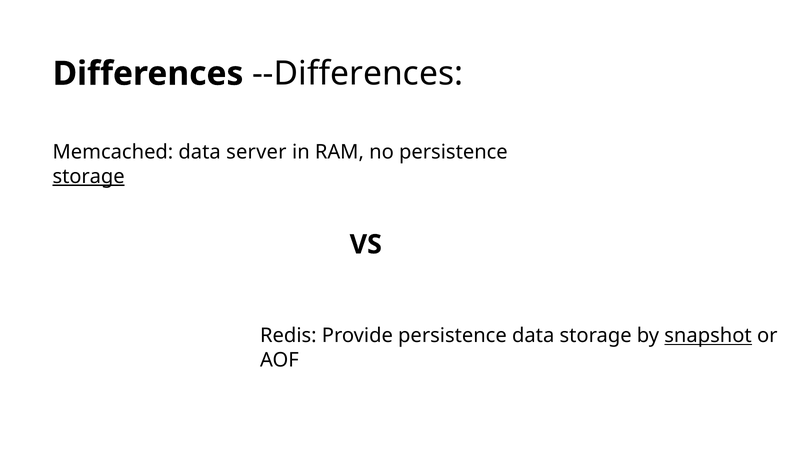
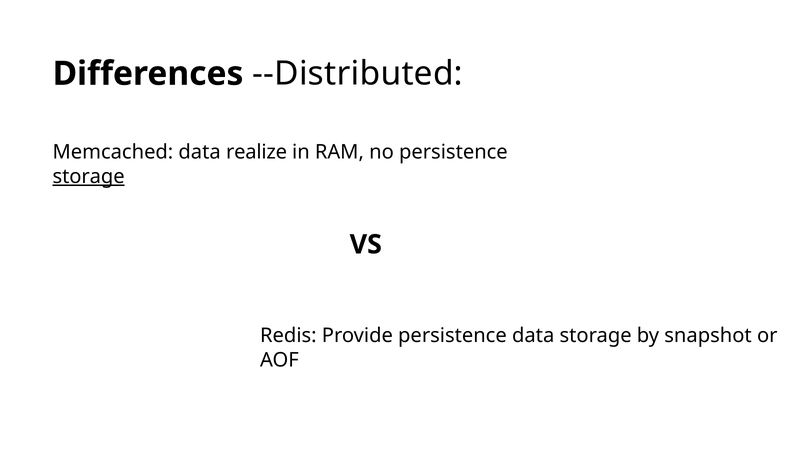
--Differences: --Differences -> --Distributed
server: server -> realize
snapshot underline: present -> none
